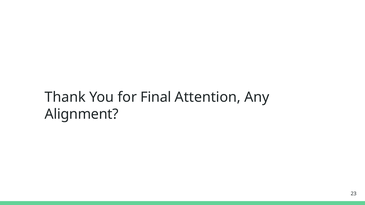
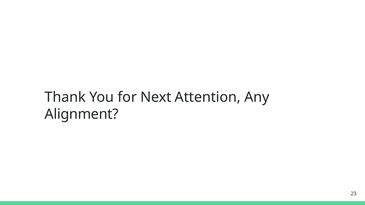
Final: Final -> Next
